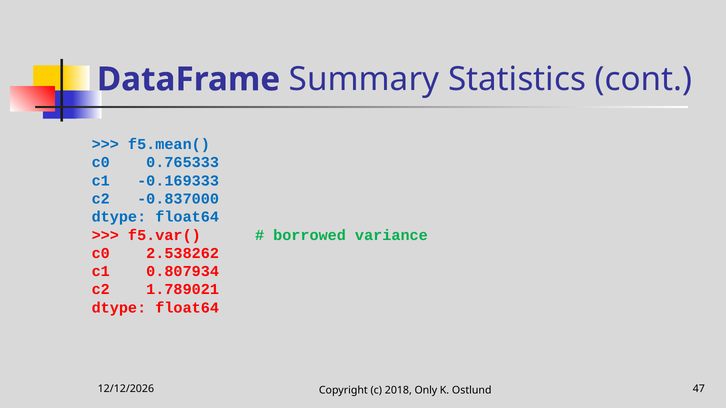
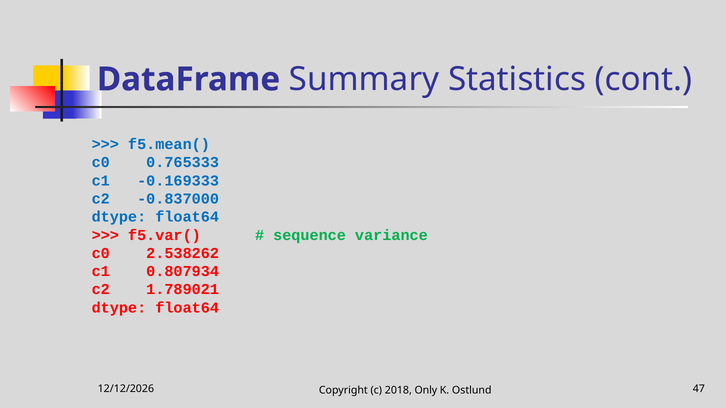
borrowed: borrowed -> sequence
